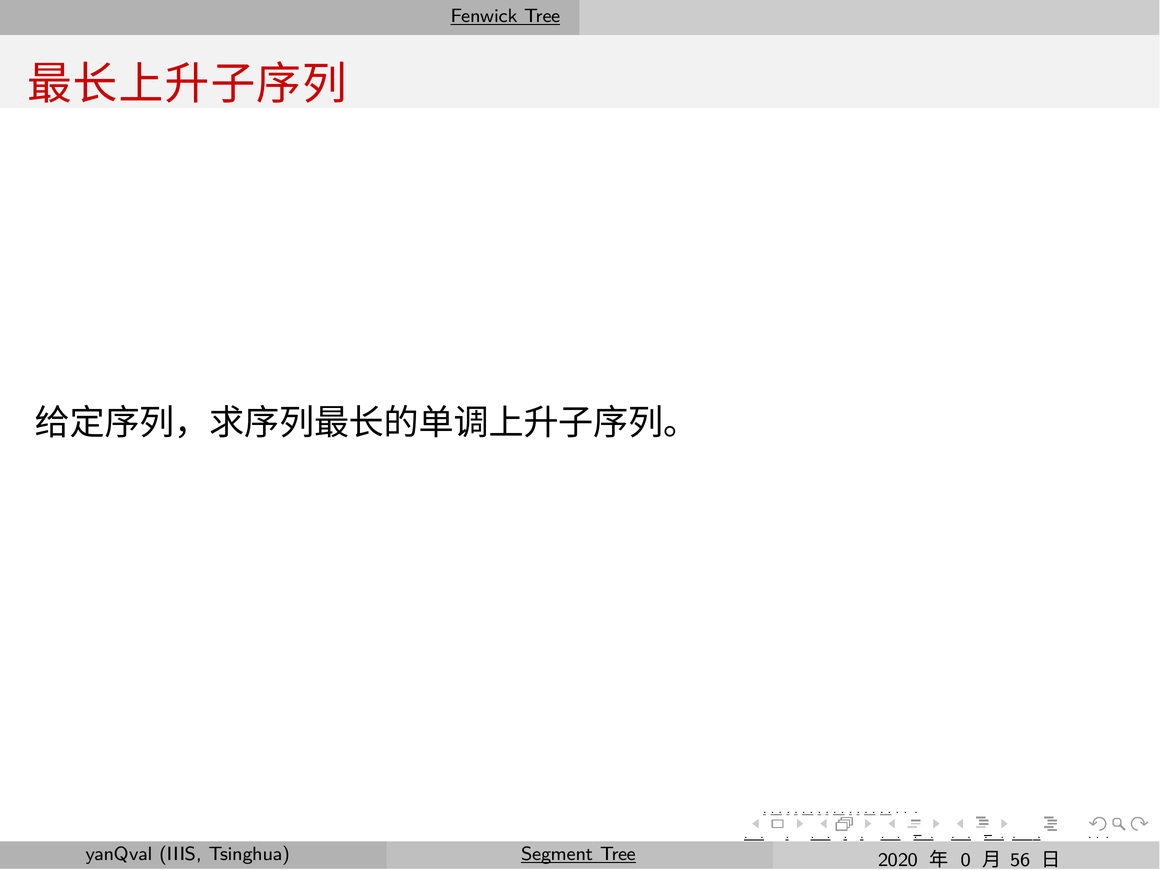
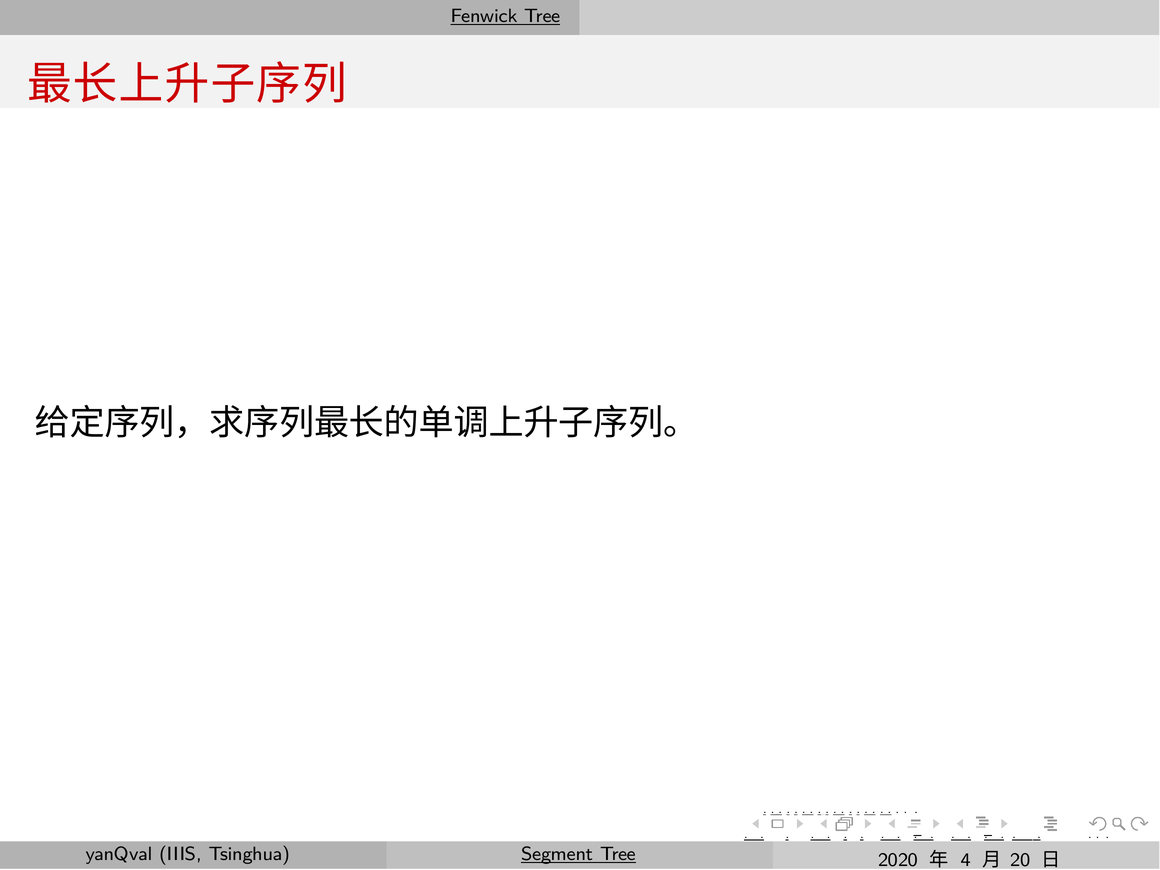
0: 0 -> 4
56: 56 -> 20
